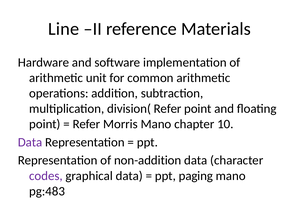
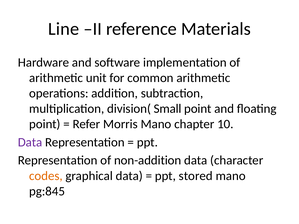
division( Refer: Refer -> Small
codes colour: purple -> orange
paging: paging -> stored
pg:483: pg:483 -> pg:845
